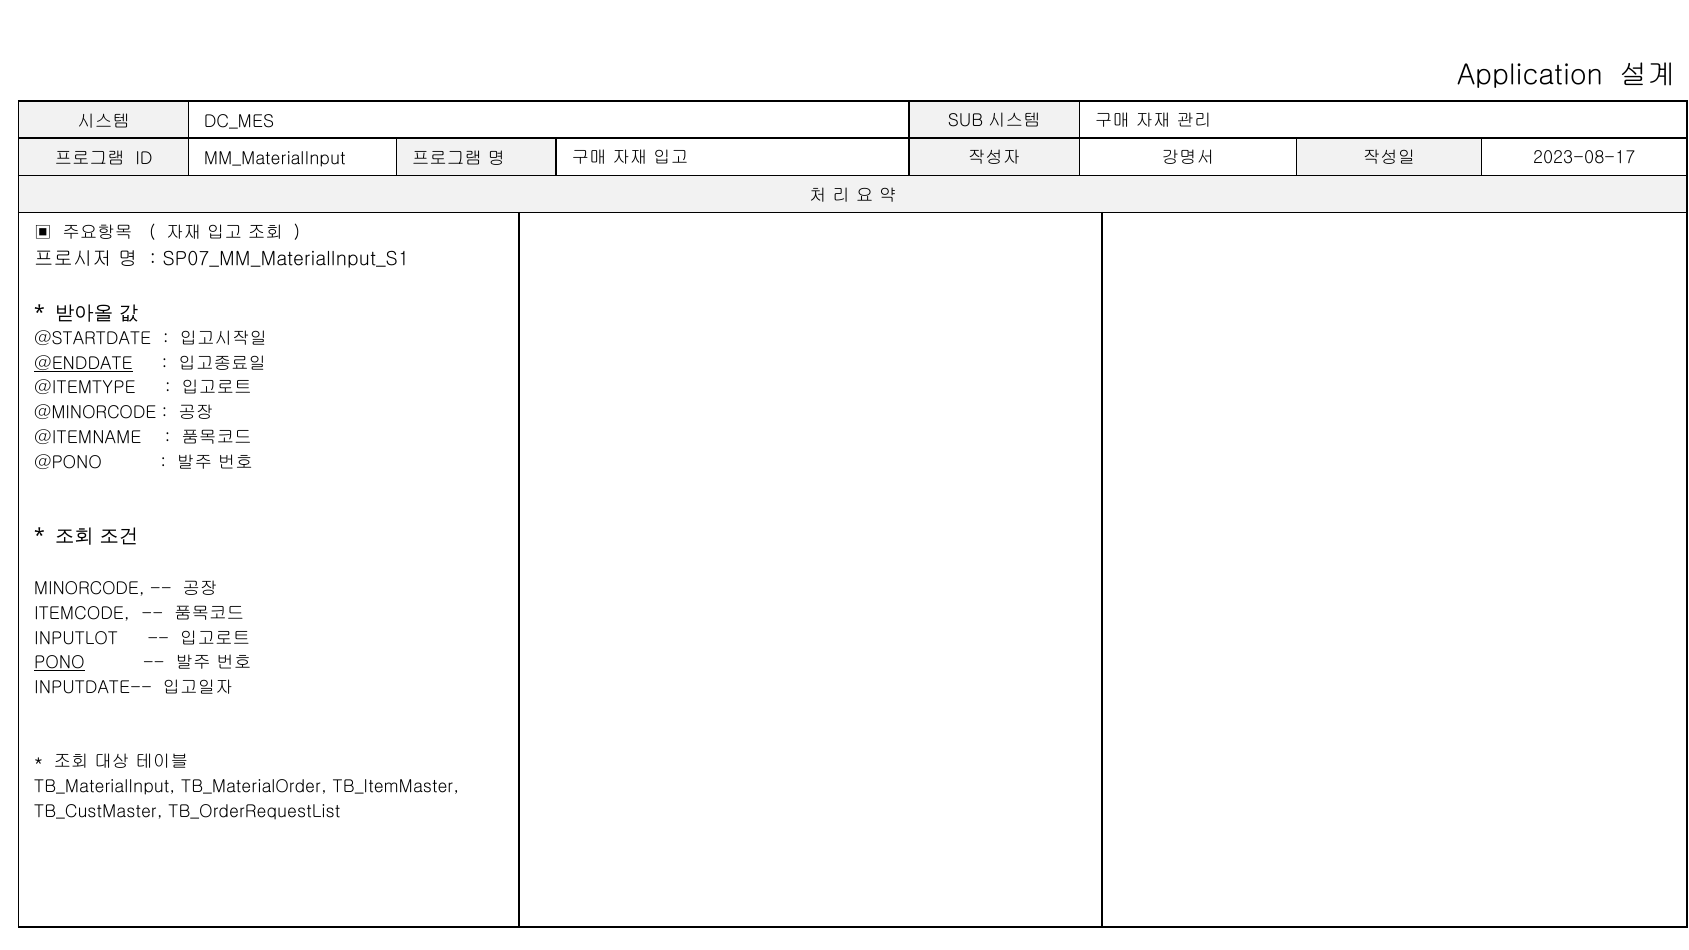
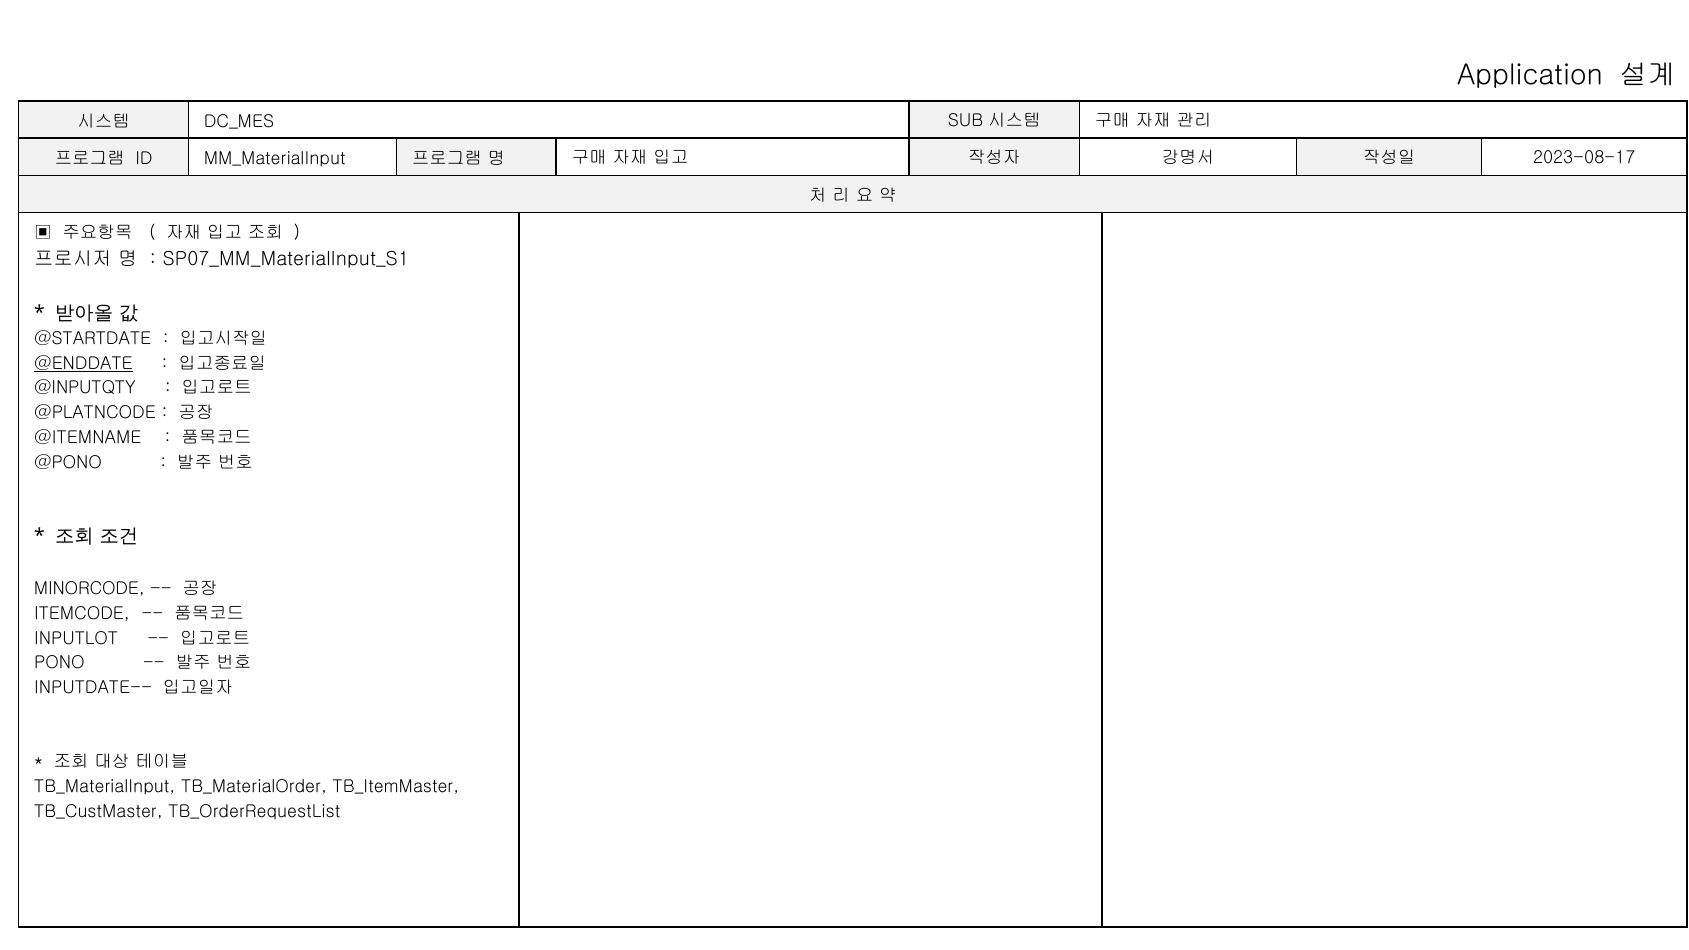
@ITEMTYPE: @ITEMTYPE -> @INPUTQTY
@MINORCODE: @MINORCODE -> @PLATNCODE
PONO underline: present -> none
